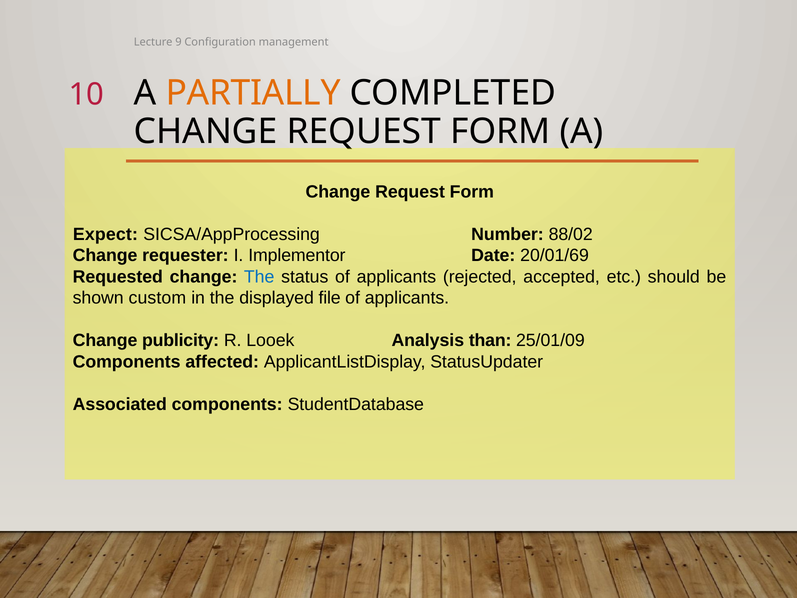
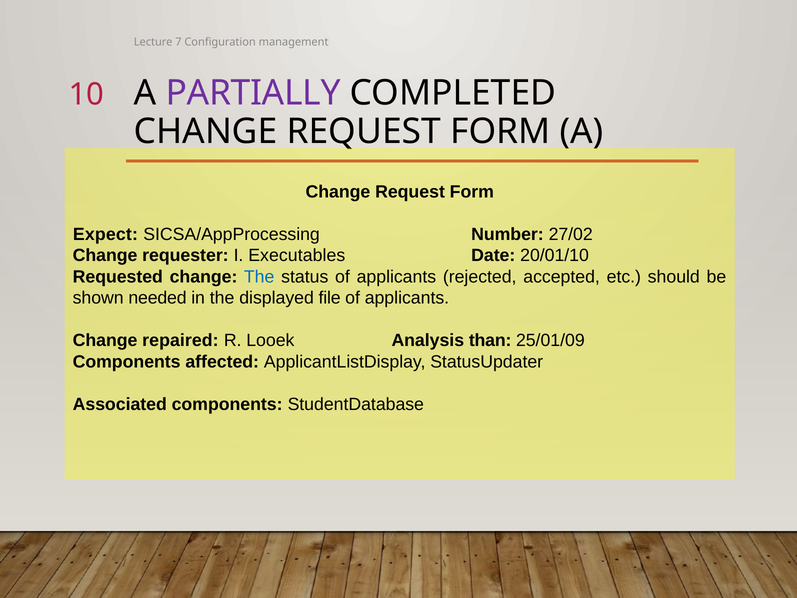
9: 9 -> 7
PARTIALLY colour: orange -> purple
88/02: 88/02 -> 27/02
Implementor: Implementor -> Executables
20/01/69: 20/01/69 -> 20/01/10
custom: custom -> needed
publicity: publicity -> repaired
